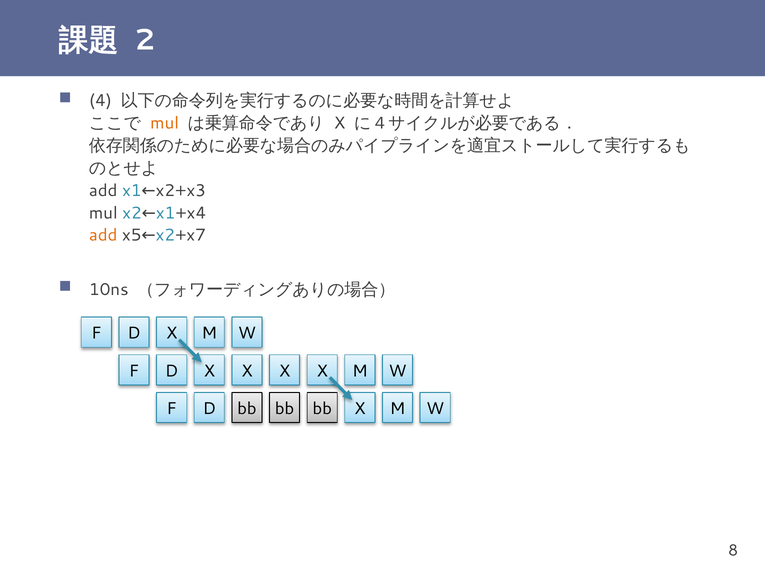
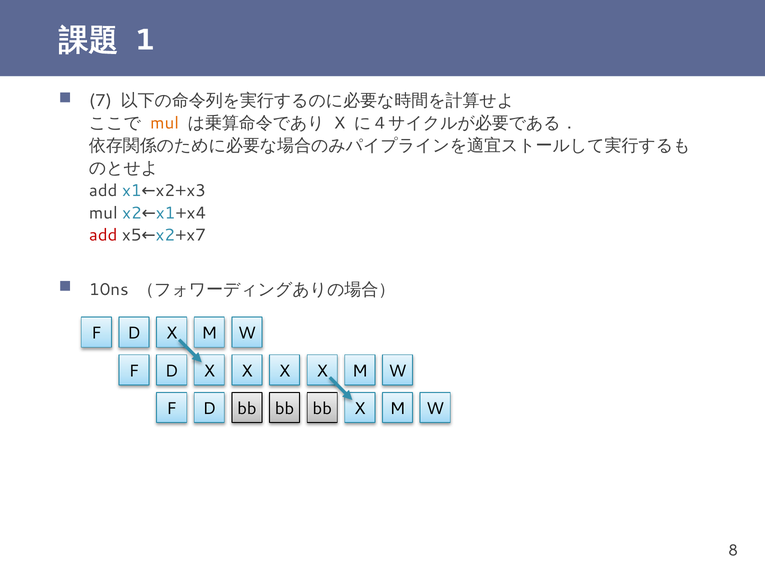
2: 2 -> 1
4: 4 -> 7
add at (103, 235) colour: orange -> red
